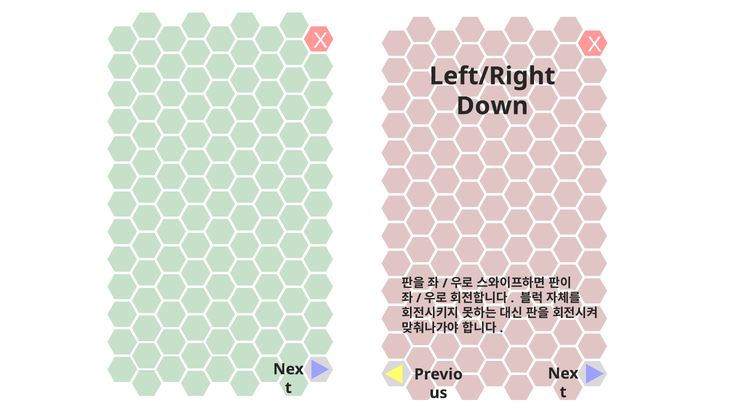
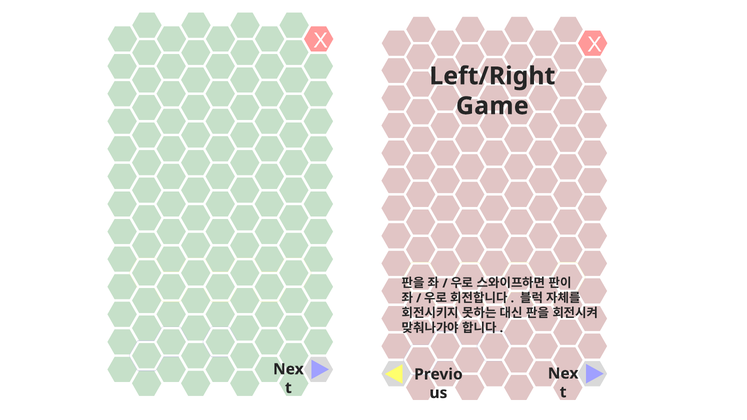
Down: Down -> Game
